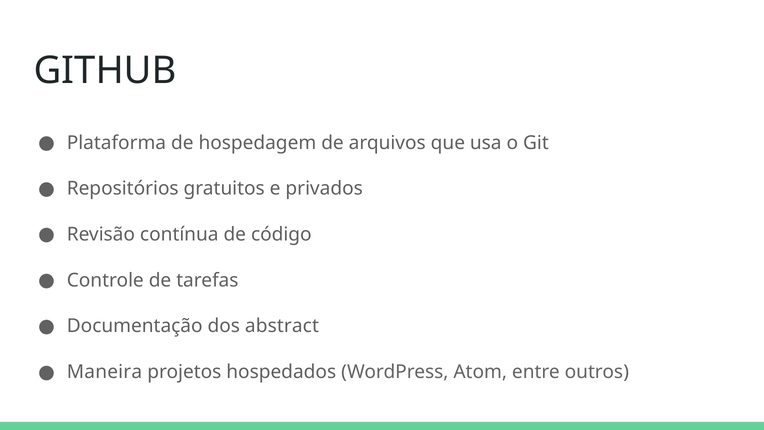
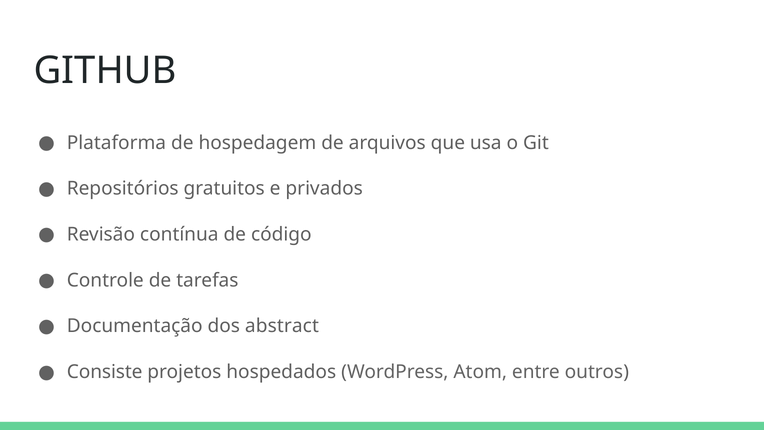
Maneira: Maneira -> Consiste
